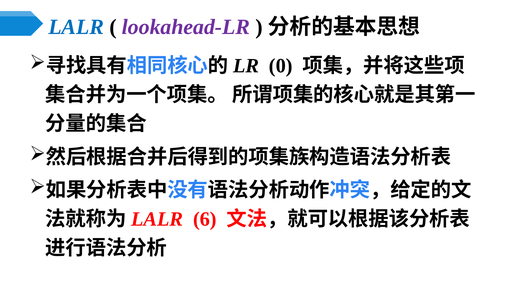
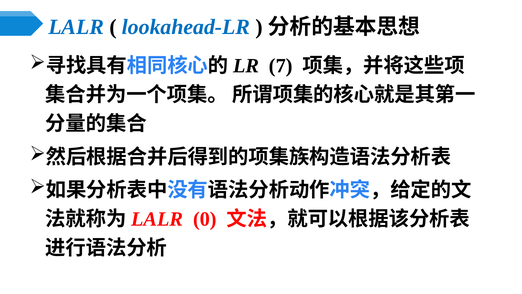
lookahead-LR colour: purple -> blue
0: 0 -> 7
6: 6 -> 0
